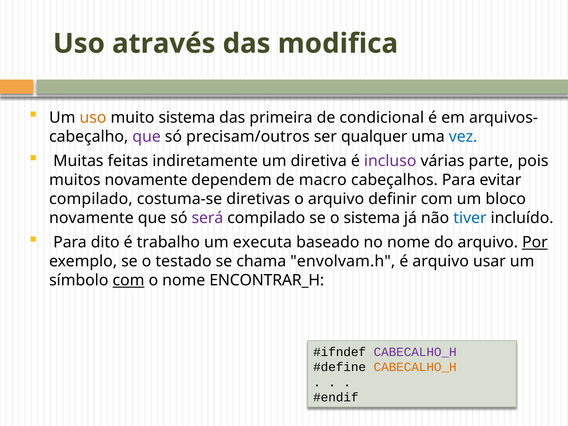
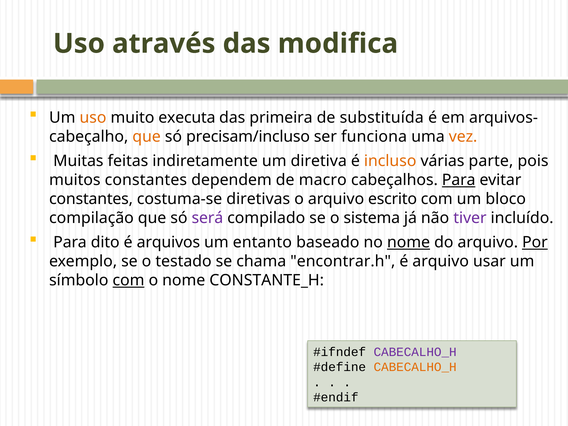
muito sistema: sistema -> executa
condicional: condicional -> substituída
que at (147, 136) colour: purple -> orange
precisam/outros: precisam/outros -> precisam/incluso
qualquer: qualquer -> funciona
vez colour: blue -> orange
incluso colour: purple -> orange
muitos novamente: novamente -> constantes
Para at (459, 180) underline: none -> present
compilado at (91, 199): compilado -> constantes
definir: definir -> escrito
novamente at (91, 218): novamente -> compilação
tiver colour: blue -> purple
trabalho: trabalho -> arquivos
executa: executa -> entanto
nome at (409, 242) underline: none -> present
envolvam.h: envolvam.h -> encontrar.h
ENCONTRAR_H: ENCONTRAR_H -> CONSTANTE_H
